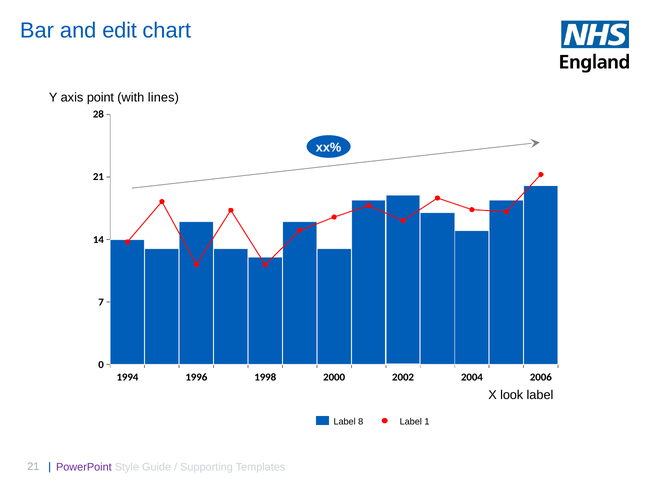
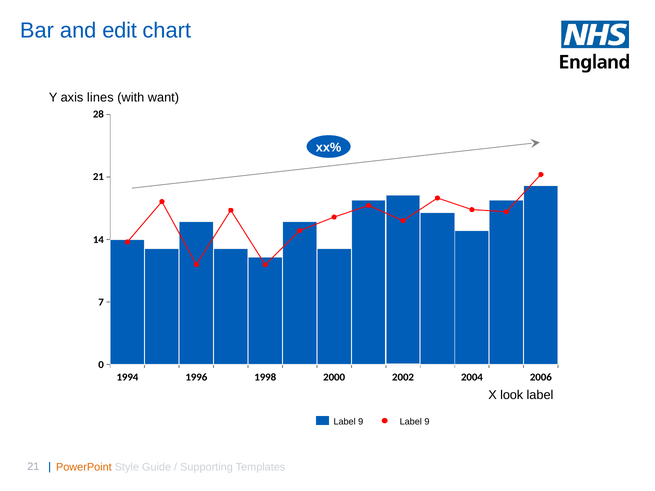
point: point -> lines
lines: lines -> want
8 at (361, 422): 8 -> 9
1 at (427, 422): 1 -> 9
PowerPoint colour: purple -> orange
